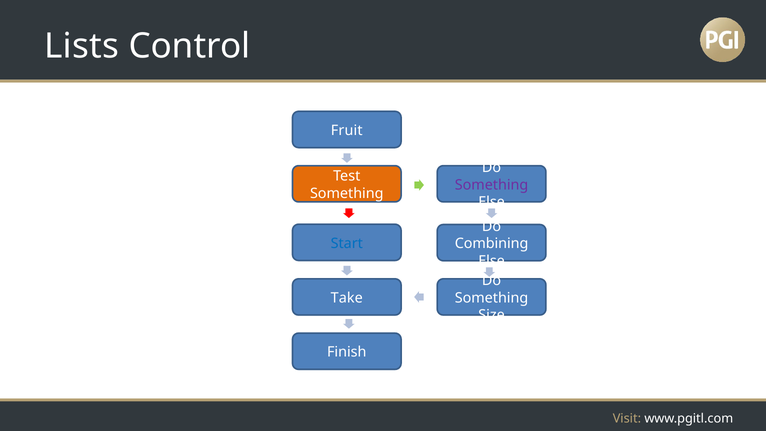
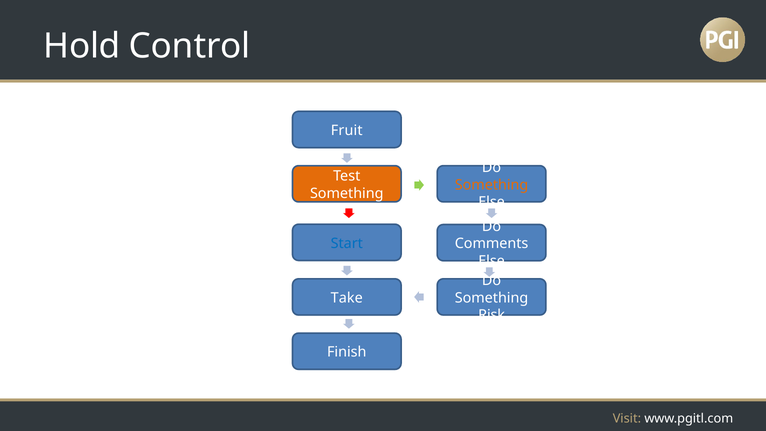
Lists: Lists -> Hold
Something at (492, 185) colour: purple -> orange
Combining: Combining -> Comments
Size: Size -> Risk
